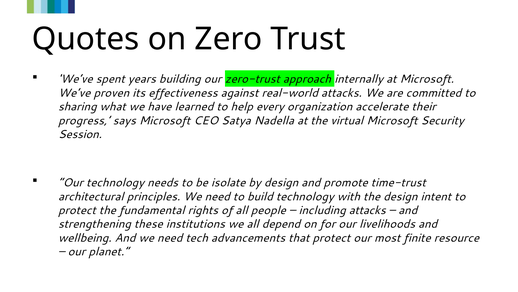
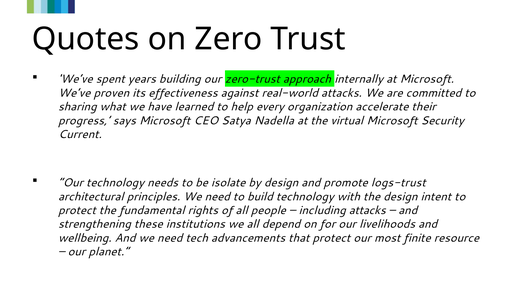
Session: Session -> Current
time-trust: time-trust -> logs-trust
